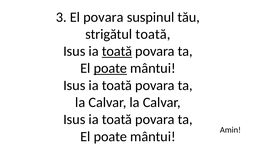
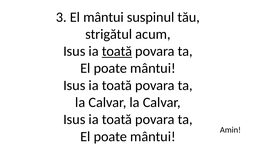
El povara: povara -> mântui
strigătul toată: toată -> acum
poate at (110, 68) underline: present -> none
